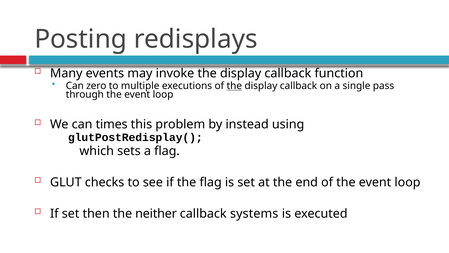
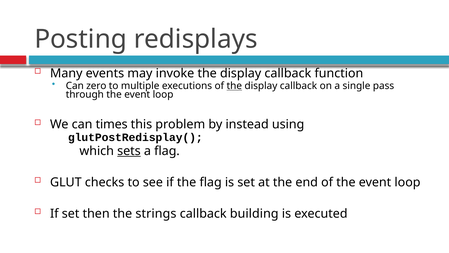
sets underline: none -> present
neither: neither -> strings
systems: systems -> building
